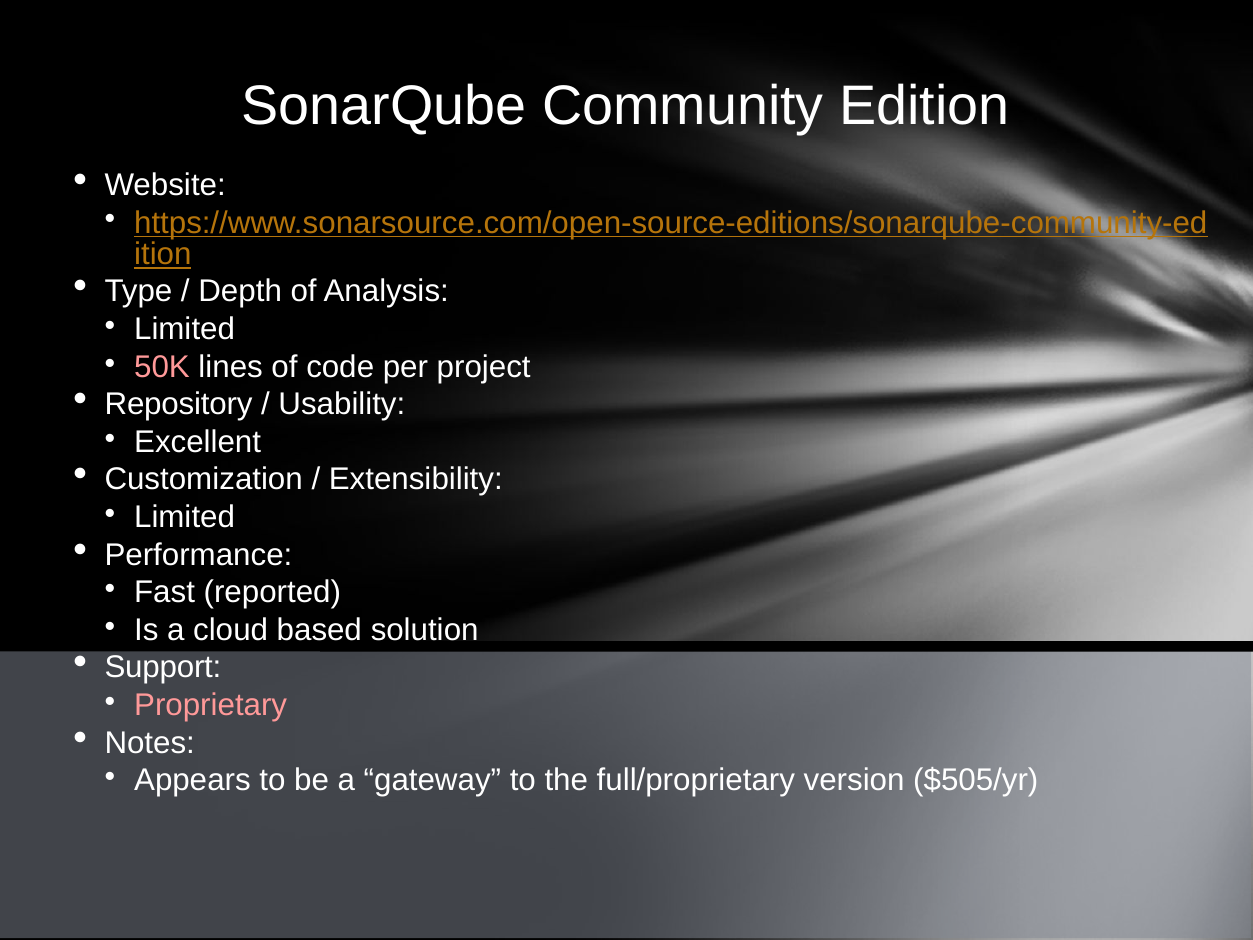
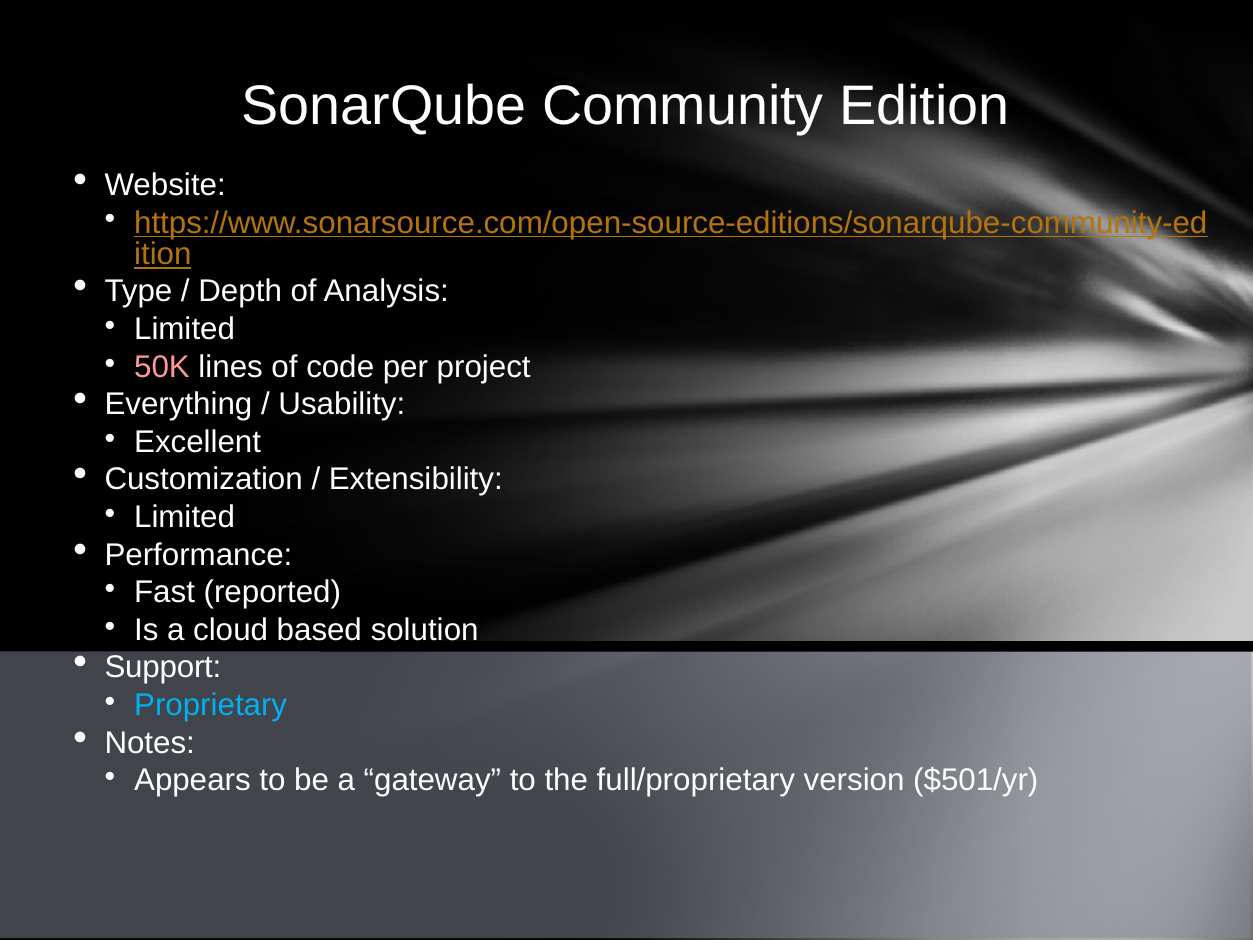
Repository: Repository -> Everything
Proprietary colour: pink -> light blue
$505/yr: $505/yr -> $501/yr
